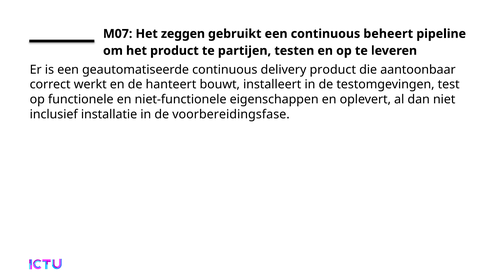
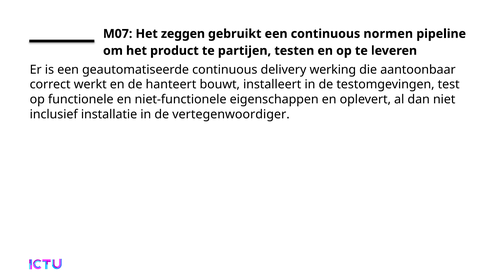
beheert: beheert -> normen
delivery product: product -> werking
voorbereidingsfase: voorbereidingsfase -> vertegenwoordiger
